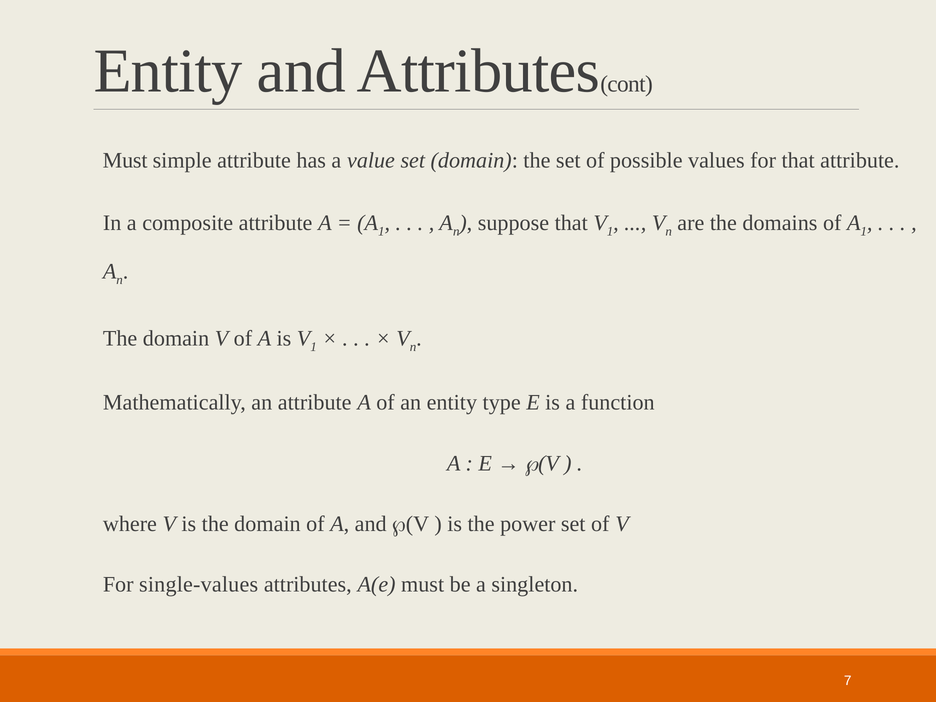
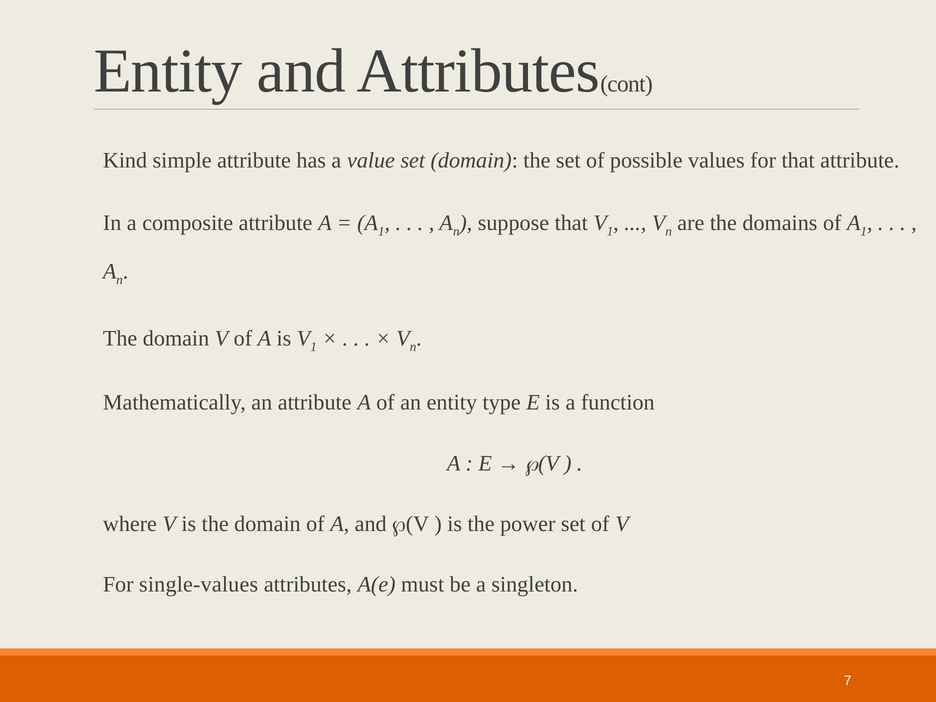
Must at (125, 160): Must -> Kind
